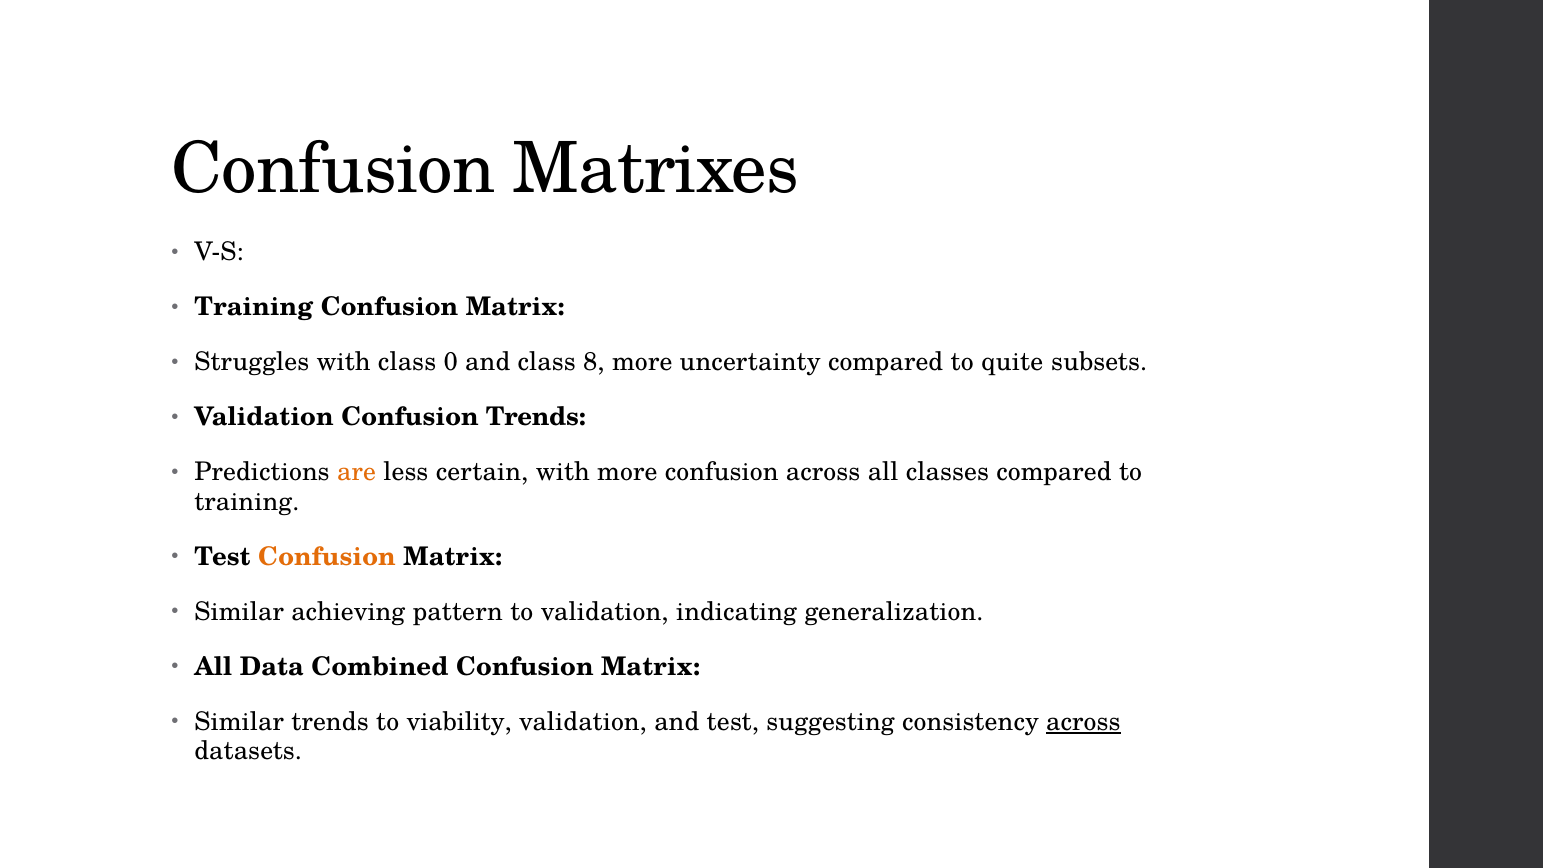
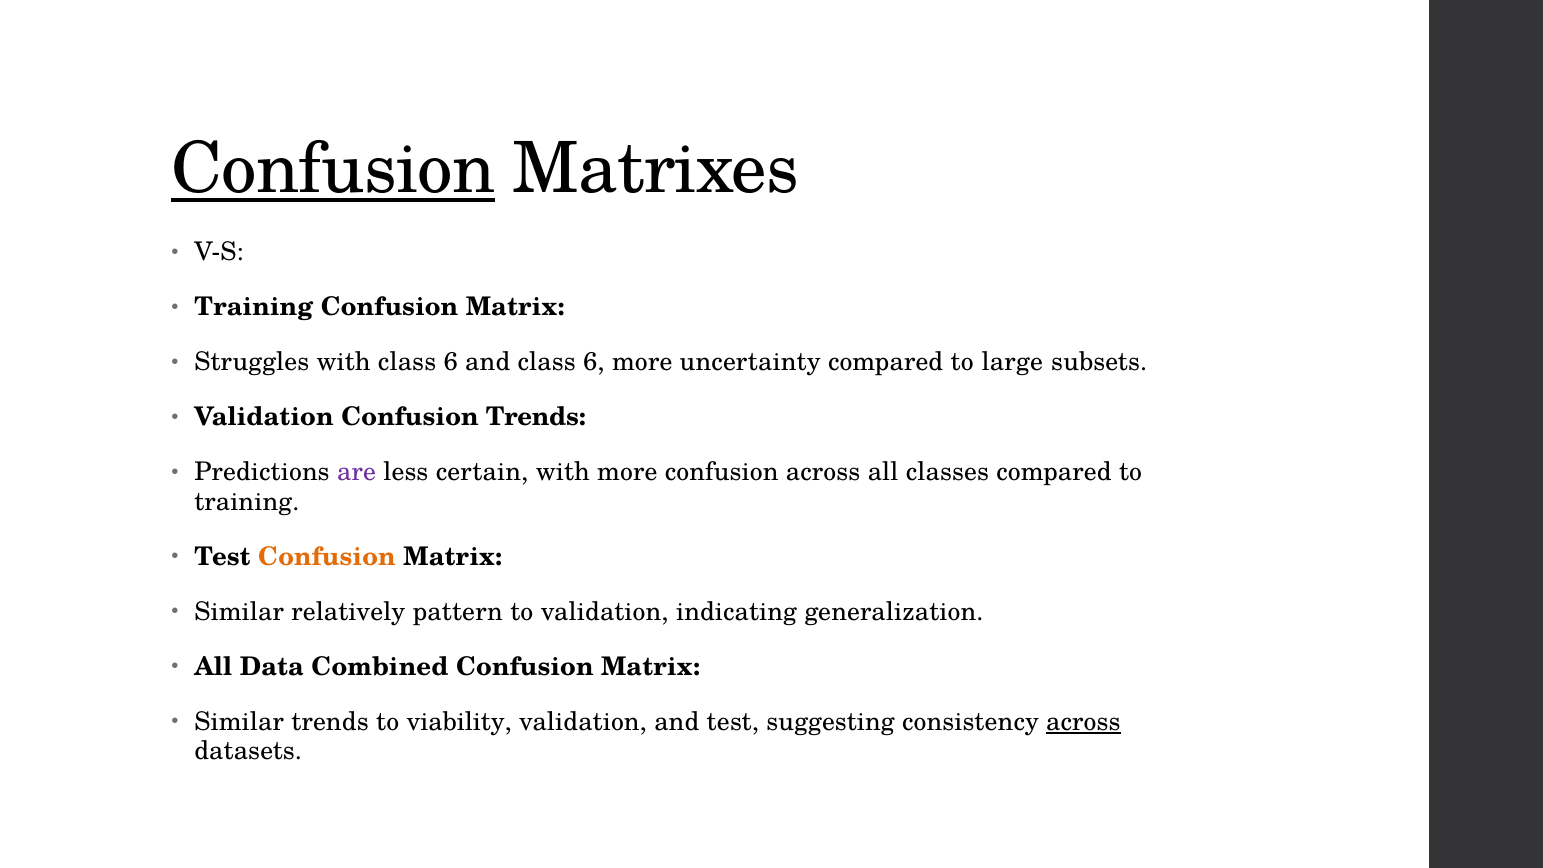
Confusion at (333, 170) underline: none -> present
with class 0: 0 -> 6
and class 8: 8 -> 6
quite: quite -> large
are colour: orange -> purple
achieving: achieving -> relatively
